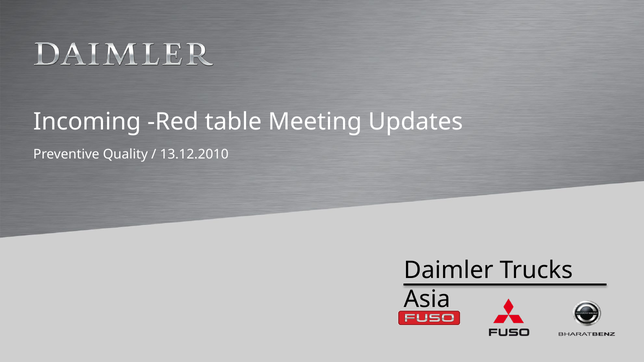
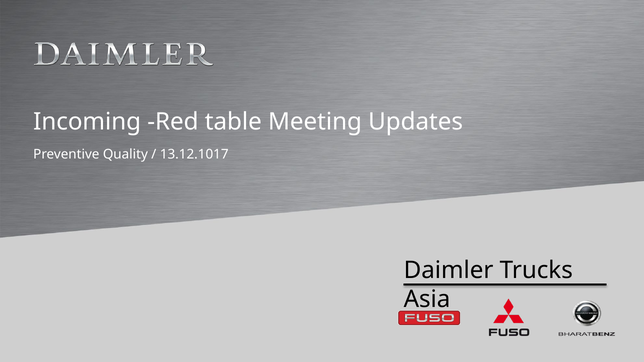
13.12.2010: 13.12.2010 -> 13.12.1017
